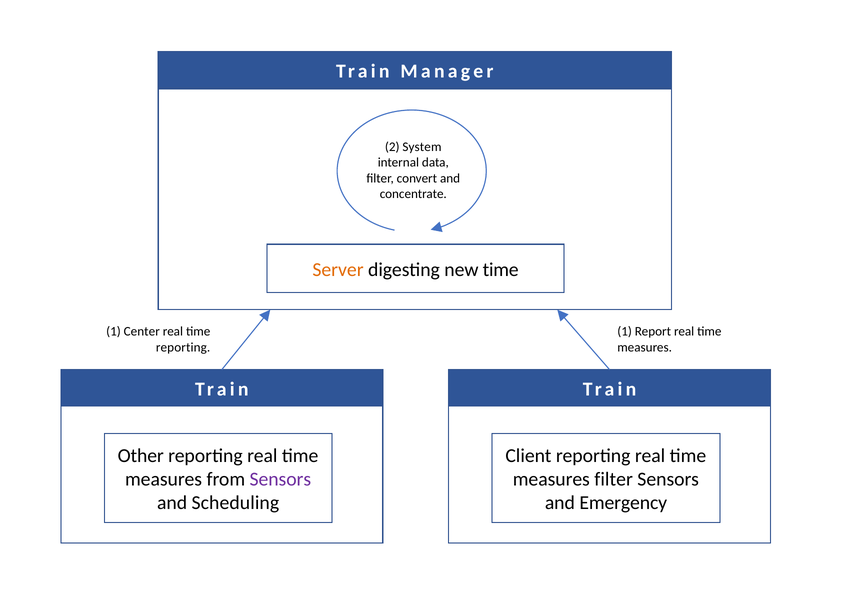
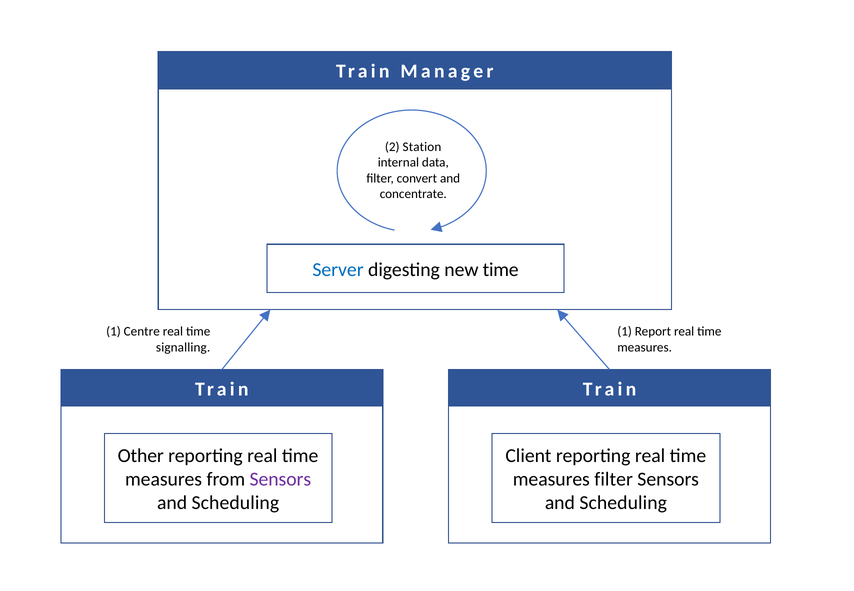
System: System -> Station
Server colour: orange -> blue
Center: Center -> Centre
reporting at (183, 347): reporting -> signalling
Emergency at (623, 503): Emergency -> Scheduling
